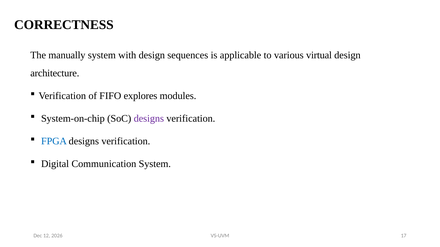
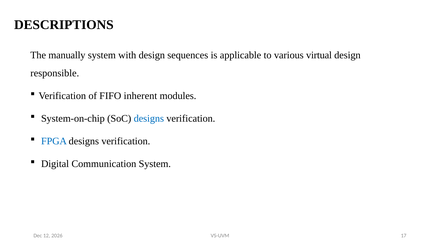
CORRECTNESS: CORRECTNESS -> DESCRIPTIONS
architecture: architecture -> responsible
explores: explores -> inherent
designs at (149, 119) colour: purple -> blue
